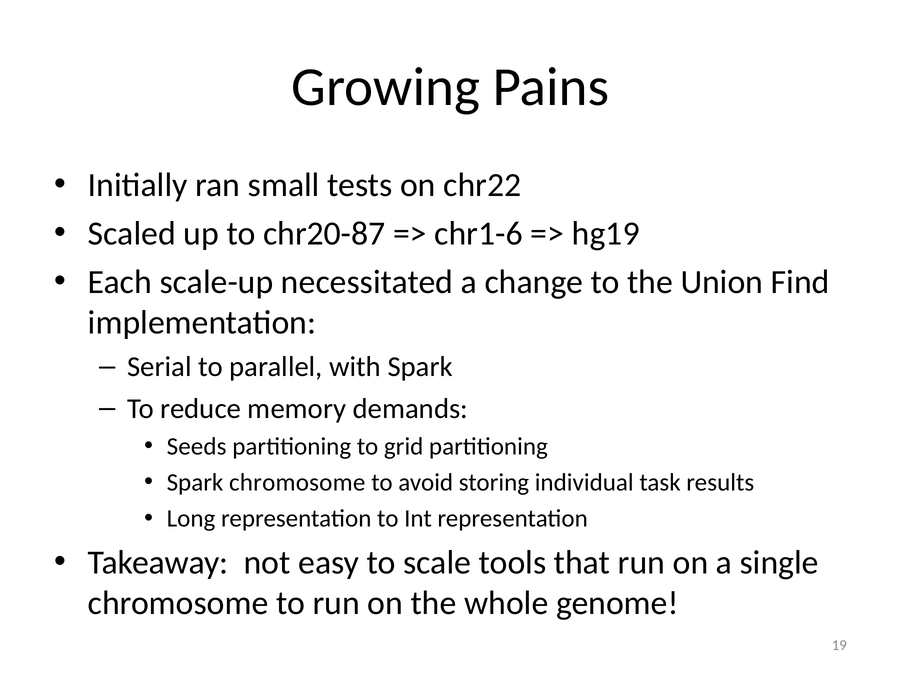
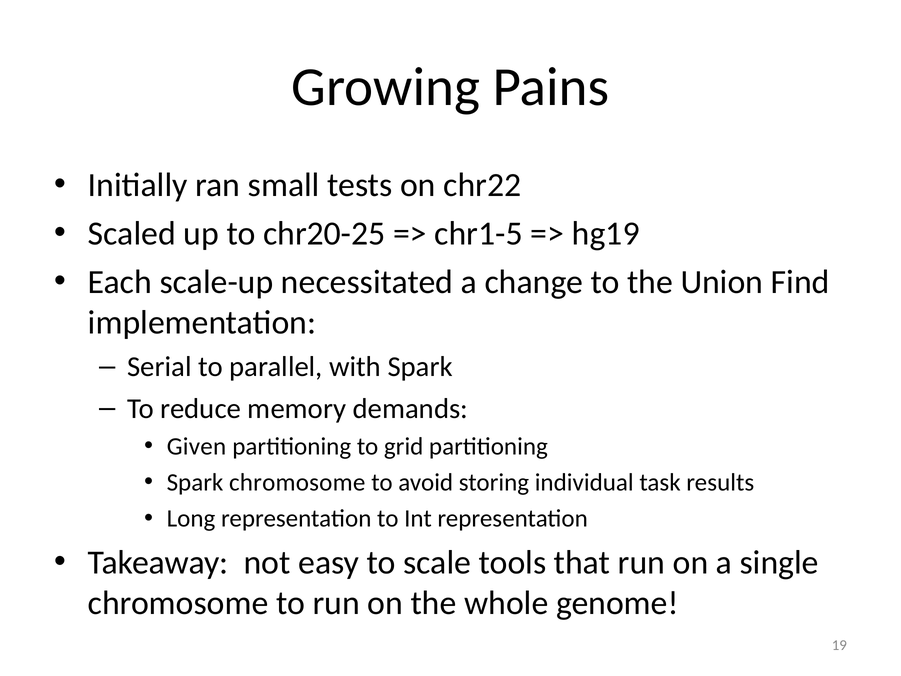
chr20-87: chr20-87 -> chr20-25
chr1-6: chr1-6 -> chr1-5
Seeds: Seeds -> Given
